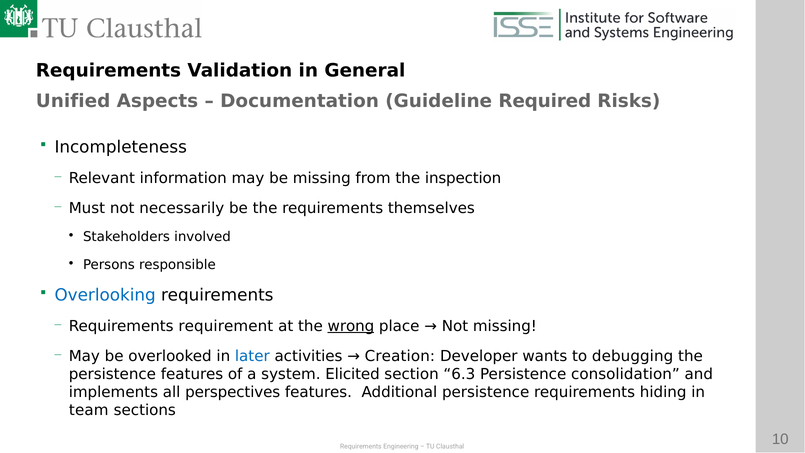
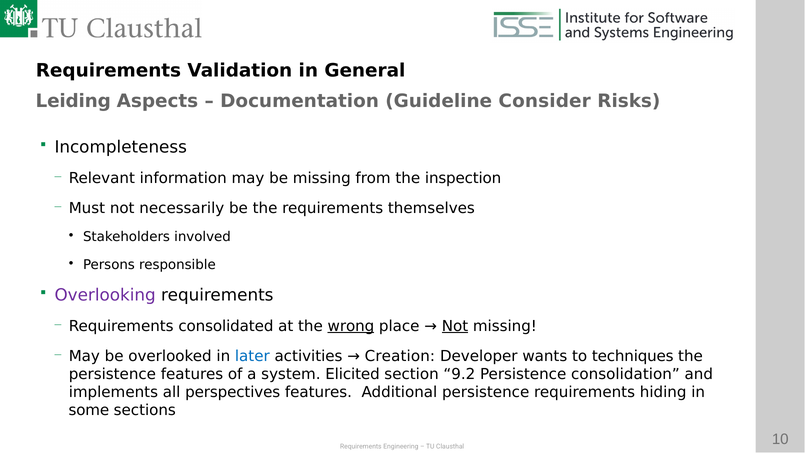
Unified: Unified -> Leiding
Required: Required -> Consider
Overlooking colour: blue -> purple
requirement: requirement -> consolidated
Not at (455, 326) underline: none -> present
debugging: debugging -> techniques
6.3: 6.3 -> 9.2
team: team -> some
